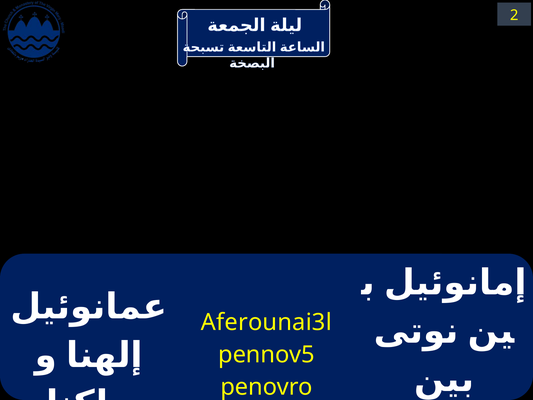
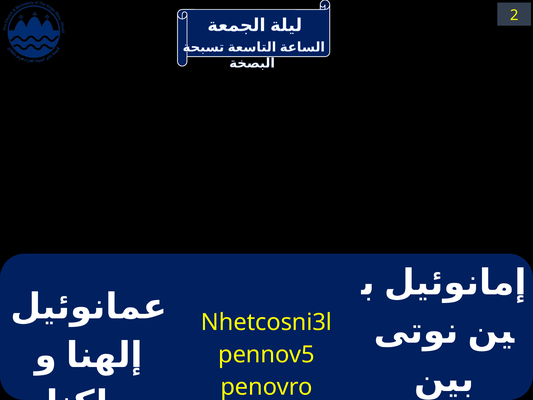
Aferounai3l: Aferounai3l -> Nhetcosni3l
